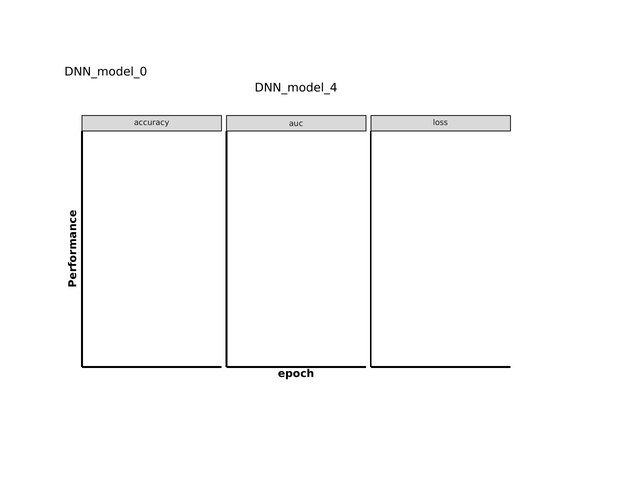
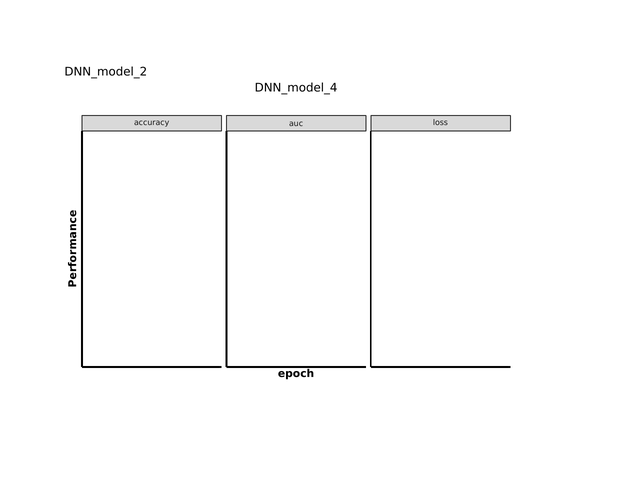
DNN_model_0: DNN_model_0 -> DNN_model_2
